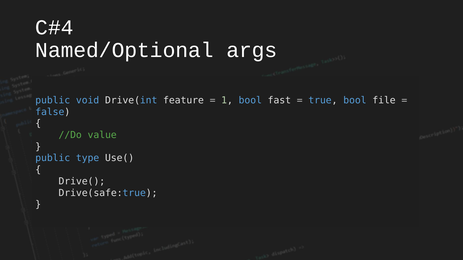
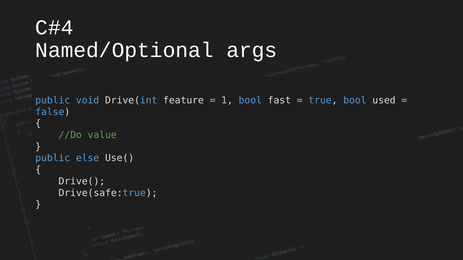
file: file -> used
type: type -> else
